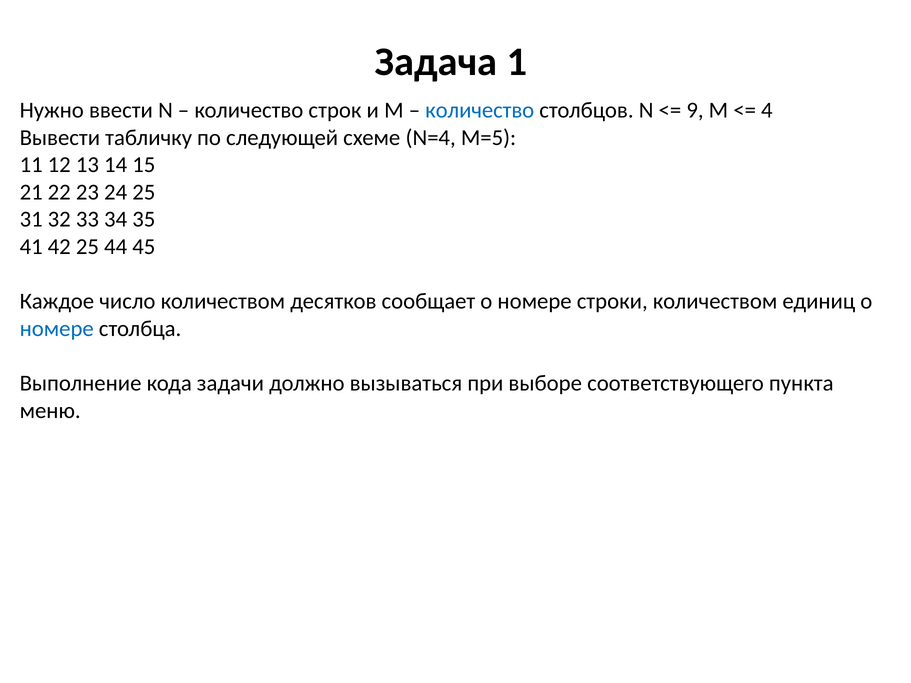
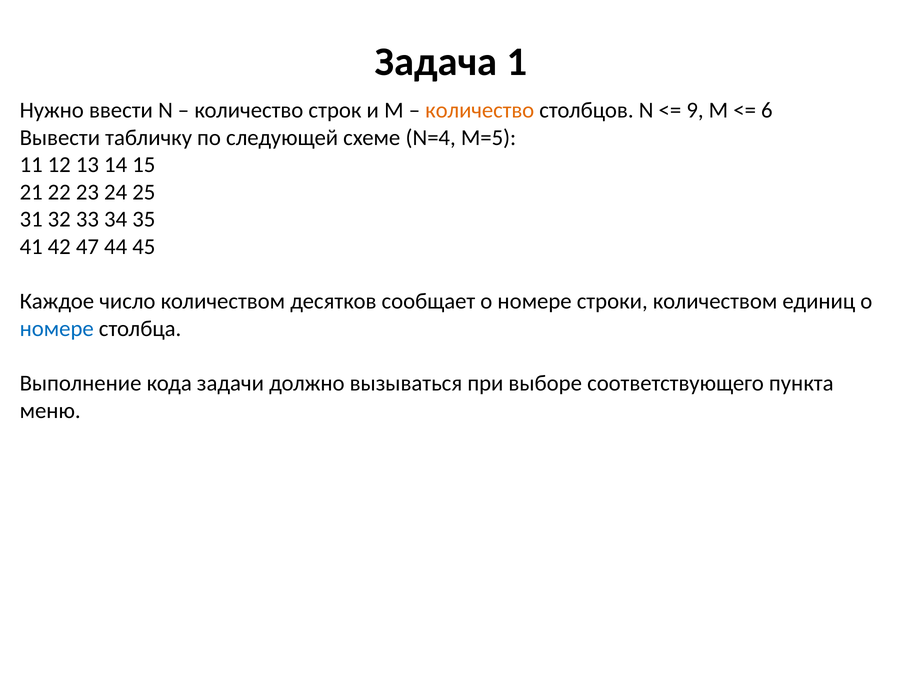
количество at (480, 110) colour: blue -> orange
4: 4 -> 6
42 25: 25 -> 47
